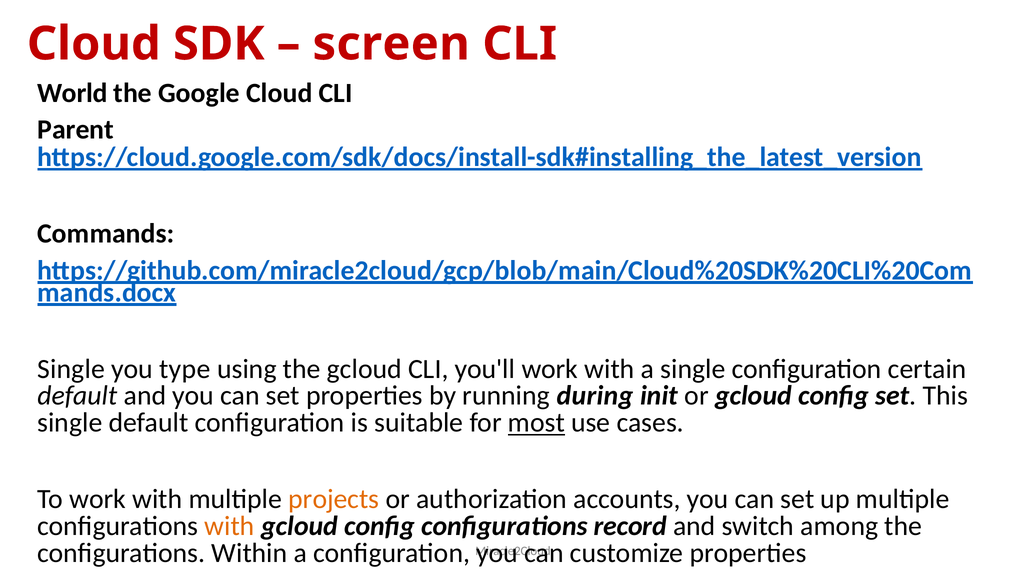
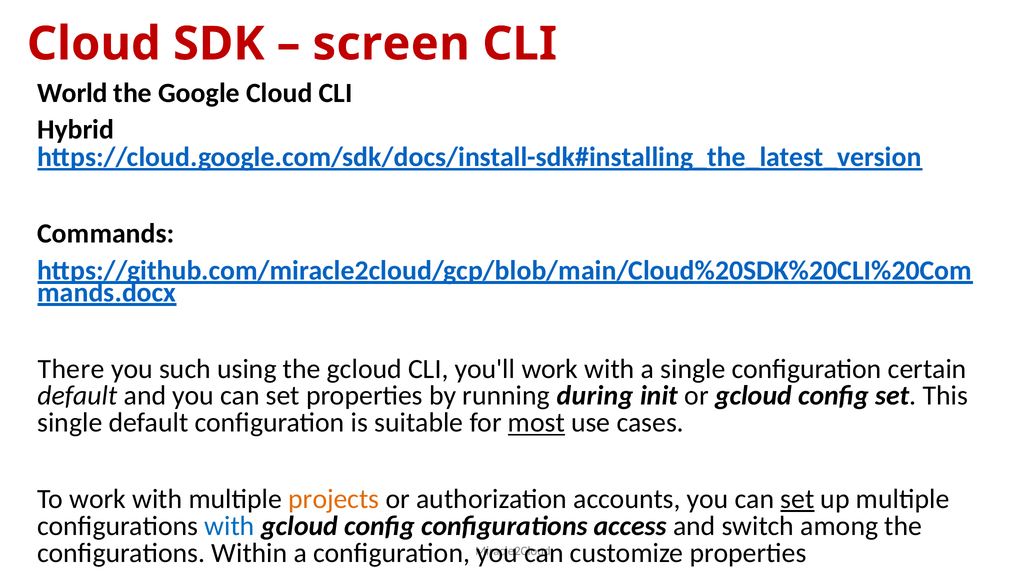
Parent: Parent -> Hybrid
Single at (71, 369): Single -> There
type: type -> such
set at (797, 499) underline: none -> present
with at (229, 526) colour: orange -> blue
record: record -> access
